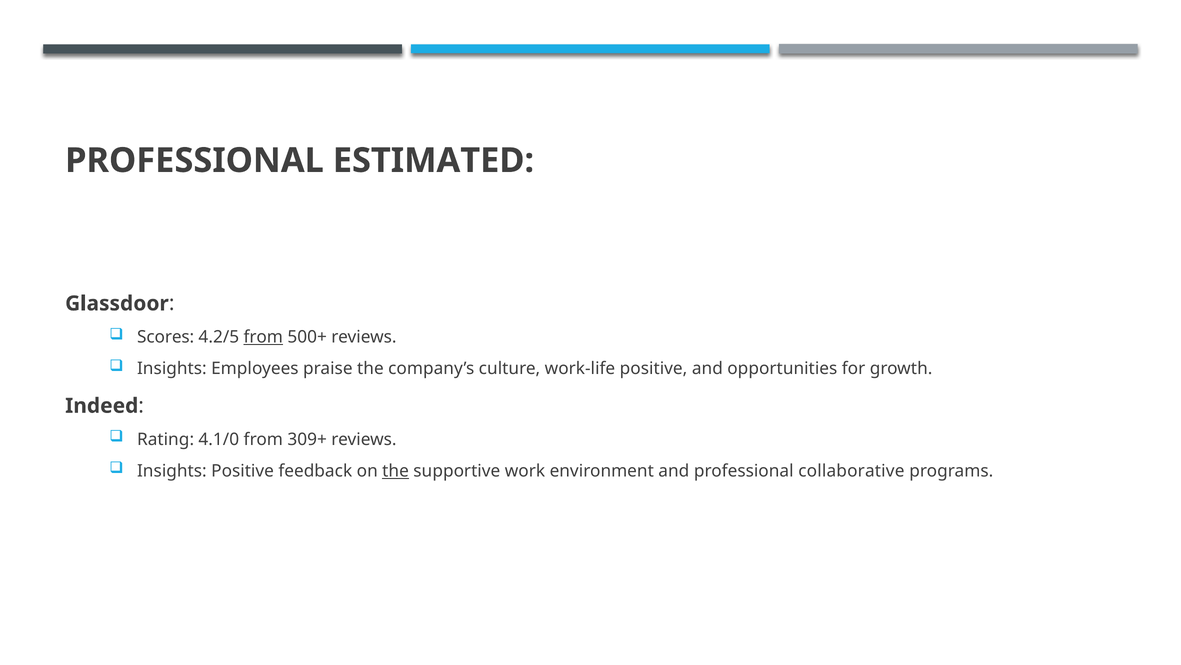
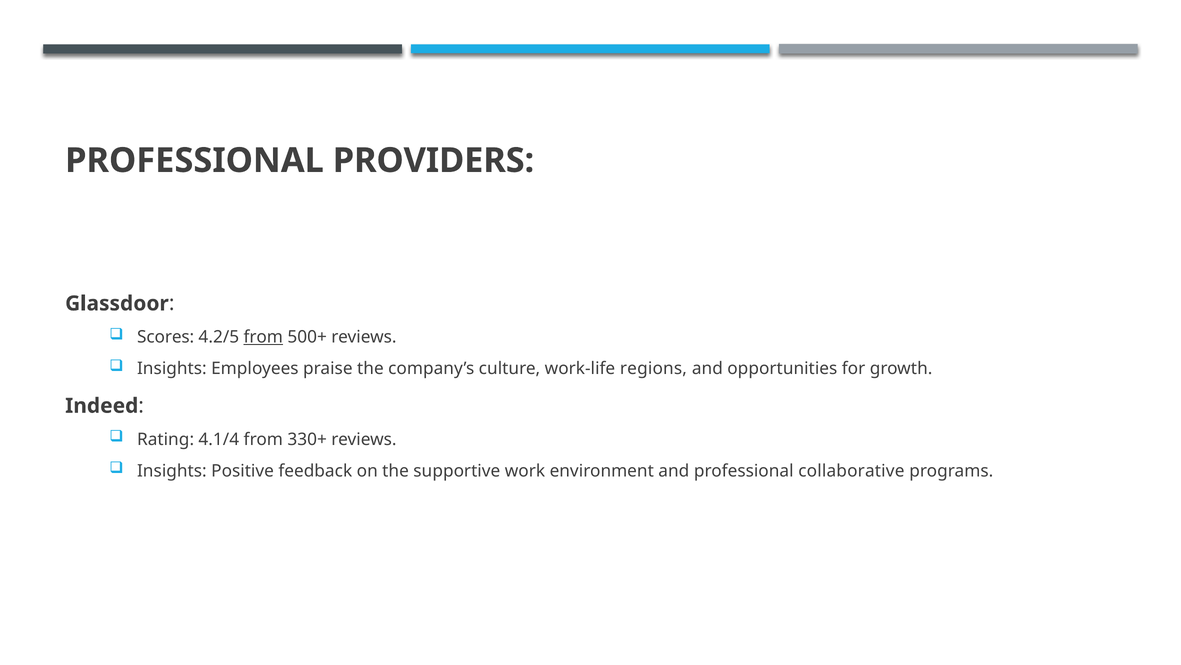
ESTIMATED: ESTIMATED -> PROVIDERS
work-life positive: positive -> regions
4.1/0: 4.1/0 -> 4.1/4
309+: 309+ -> 330+
the at (396, 470) underline: present -> none
